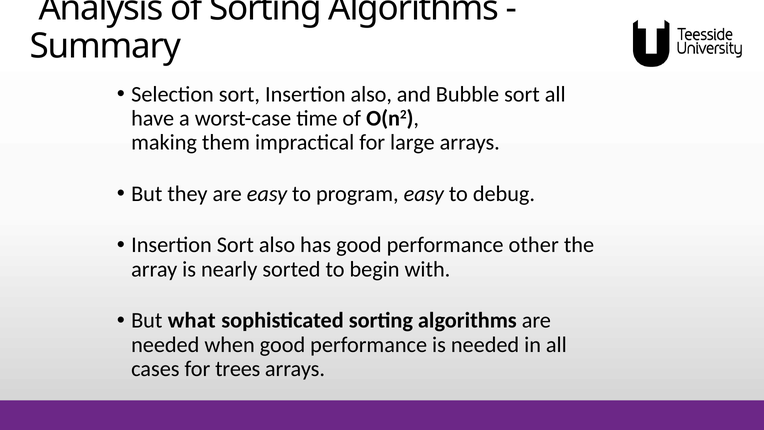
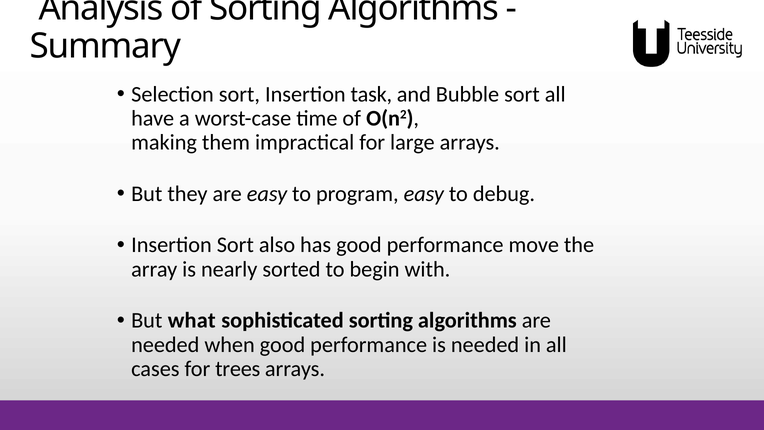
Insertion also: also -> task
other: other -> move
